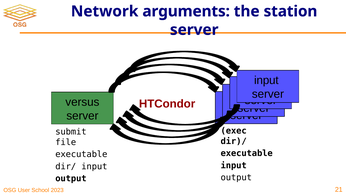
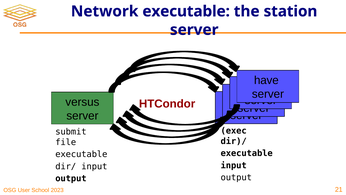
Network arguments: arguments -> executable
input at (266, 80): input -> have
